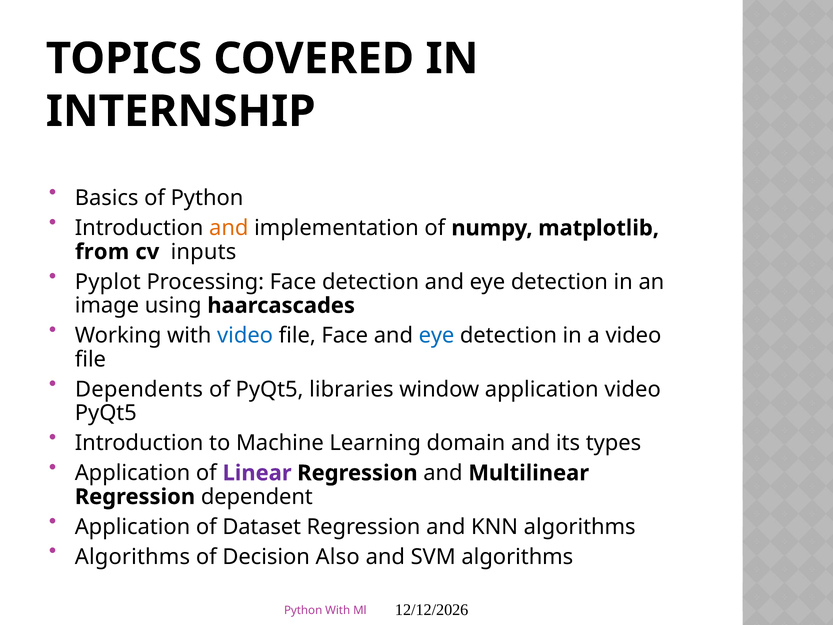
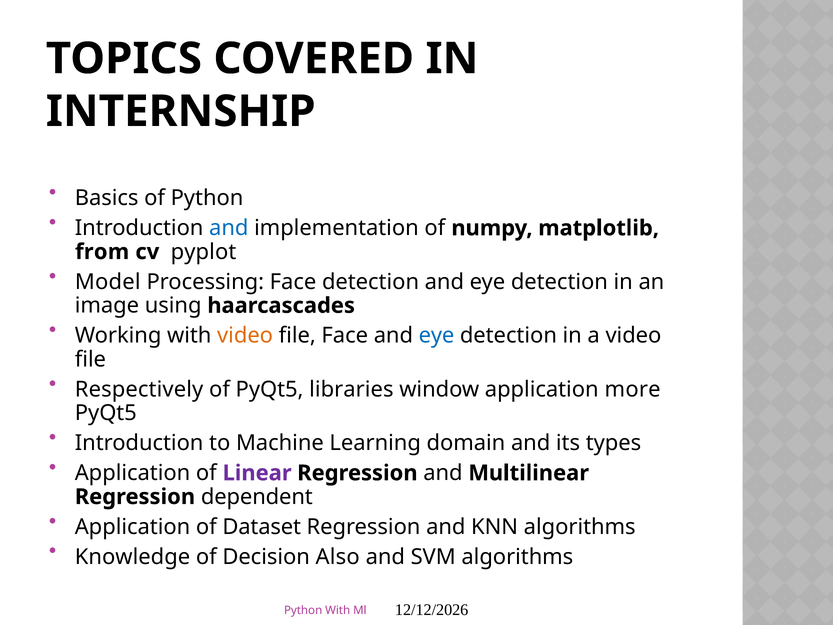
and at (229, 228) colour: orange -> blue
inputs: inputs -> pyplot
Pyplot: Pyplot -> Model
video at (245, 335) colour: blue -> orange
Dependents: Dependents -> Respectively
application video: video -> more
Algorithms at (132, 557): Algorithms -> Knowledge
